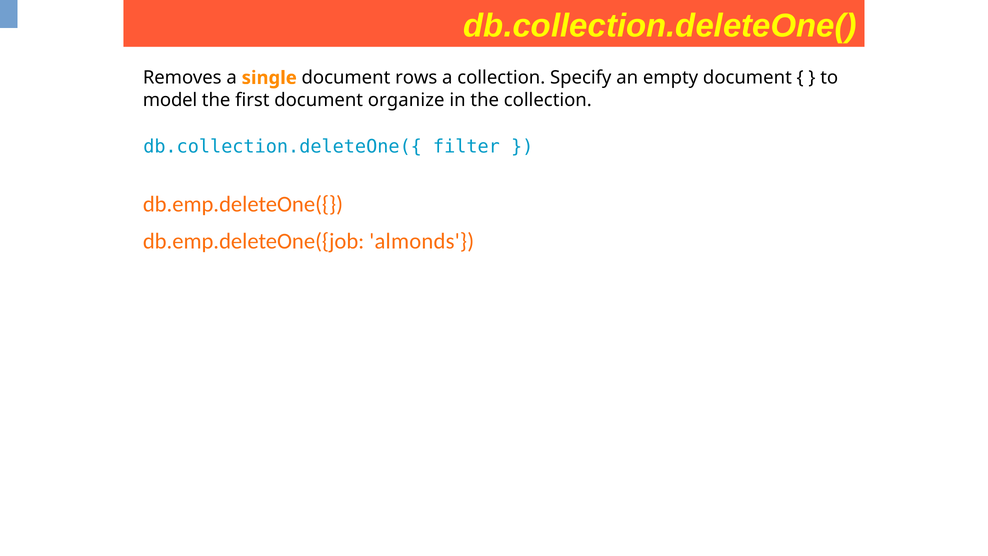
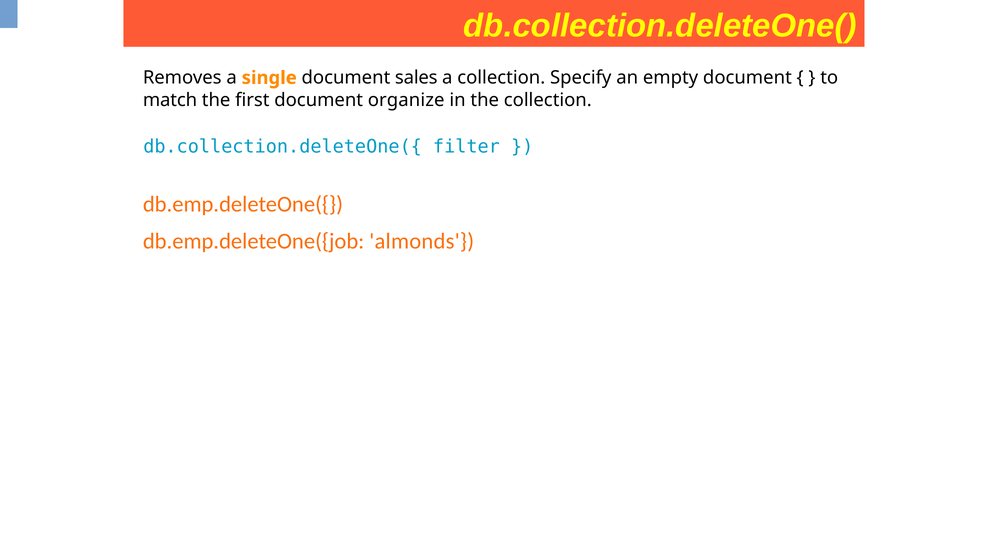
rows: rows -> sales
model: model -> match
